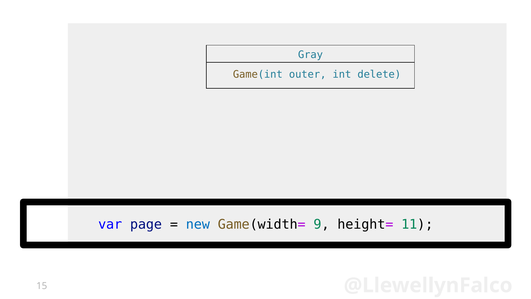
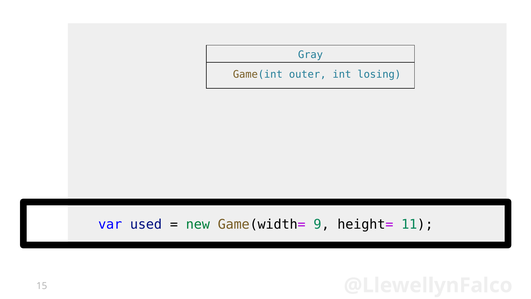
delete: delete -> losing
page: page -> used
new colour: blue -> green
